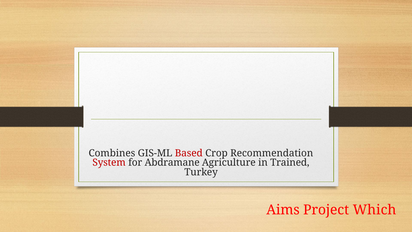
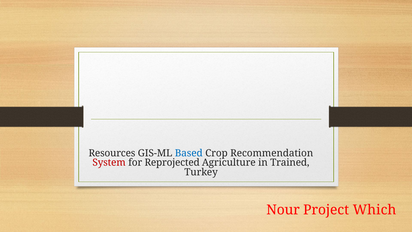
Combines: Combines -> Resources
Based colour: red -> blue
Abdramane: Abdramane -> Reprojected
Aims: Aims -> Nour
